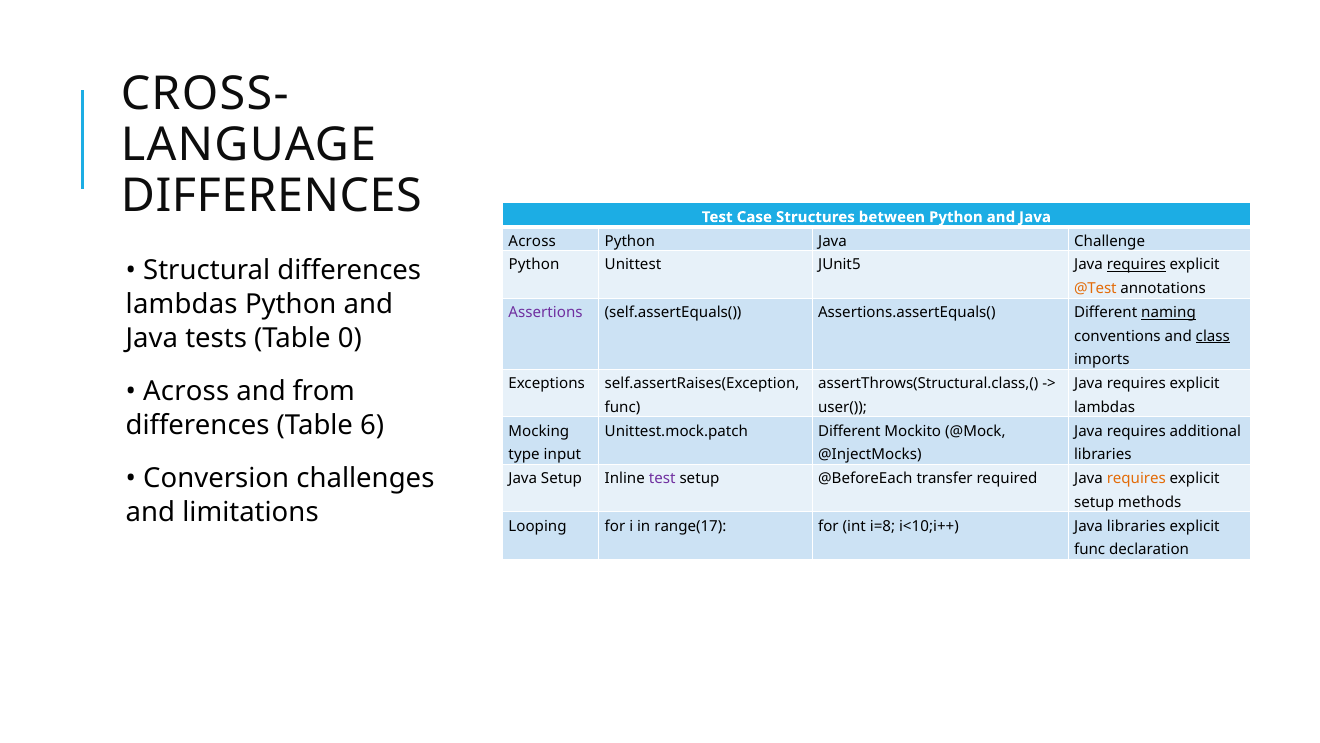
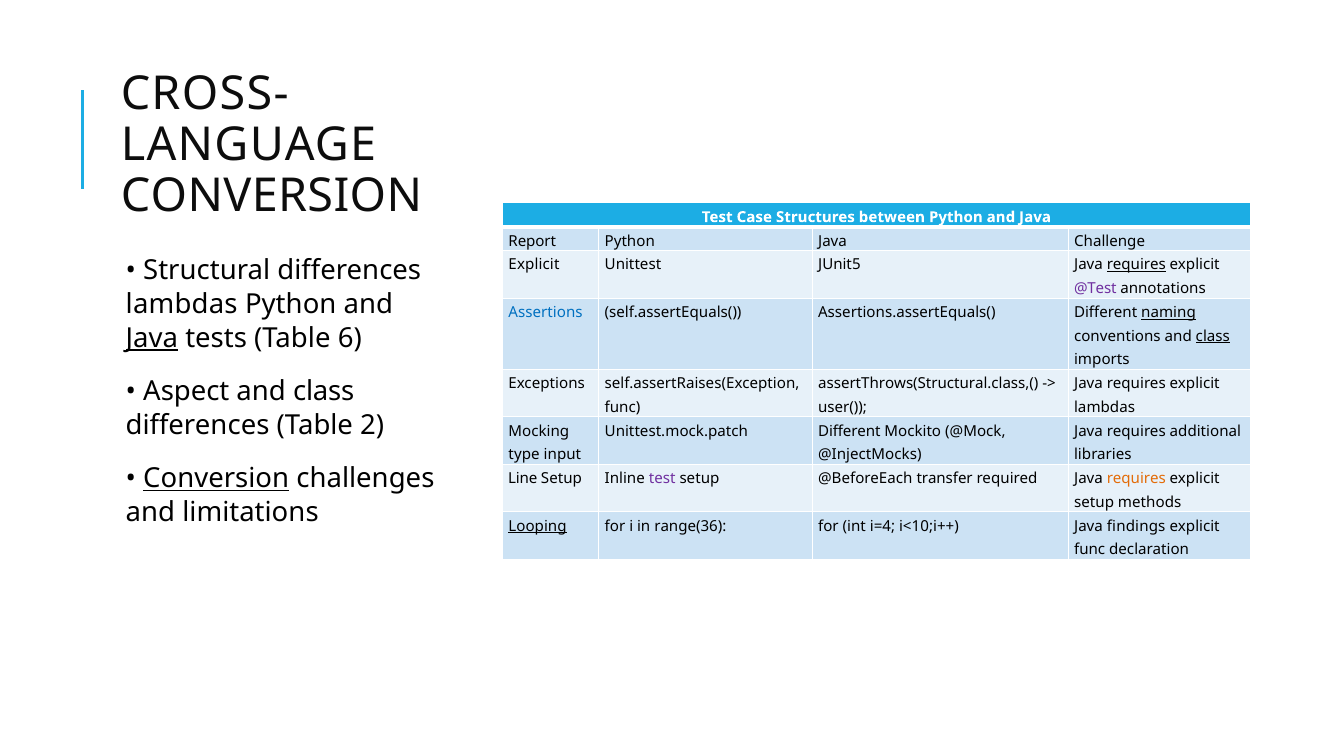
DIFFERENCES at (271, 196): DIFFERENCES -> CONVERSION
Across at (532, 241): Across -> Report
Python at (534, 265): Python -> Explicit
@Test colour: orange -> purple
Assertions colour: purple -> blue
Java at (152, 338) underline: none -> present
0: 0 -> 6
Across at (186, 391): Across -> Aspect
from at (324, 391): from -> class
6: 6 -> 2
Conversion at (216, 478) underline: none -> present
Java at (523, 478): Java -> Line
Looping underline: none -> present
range(17: range(17 -> range(36
i=8: i=8 -> i=4
Java libraries: libraries -> findings
